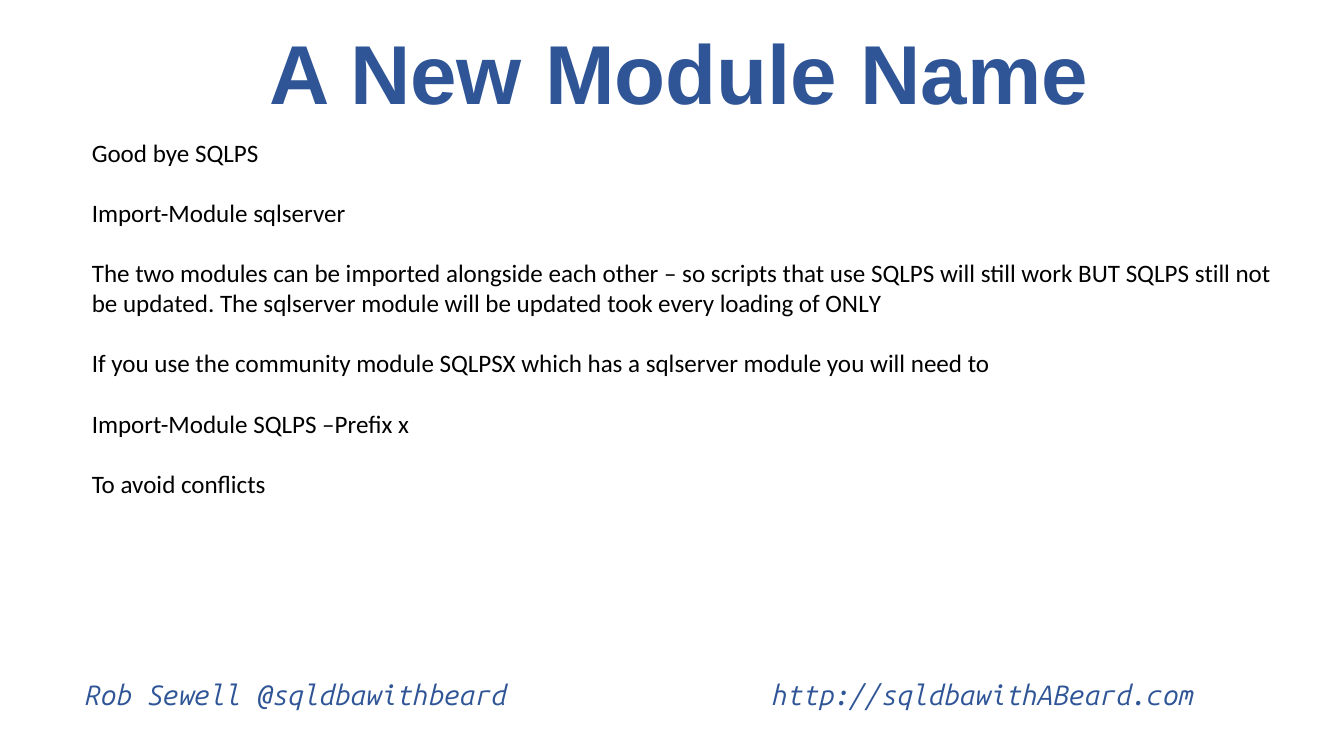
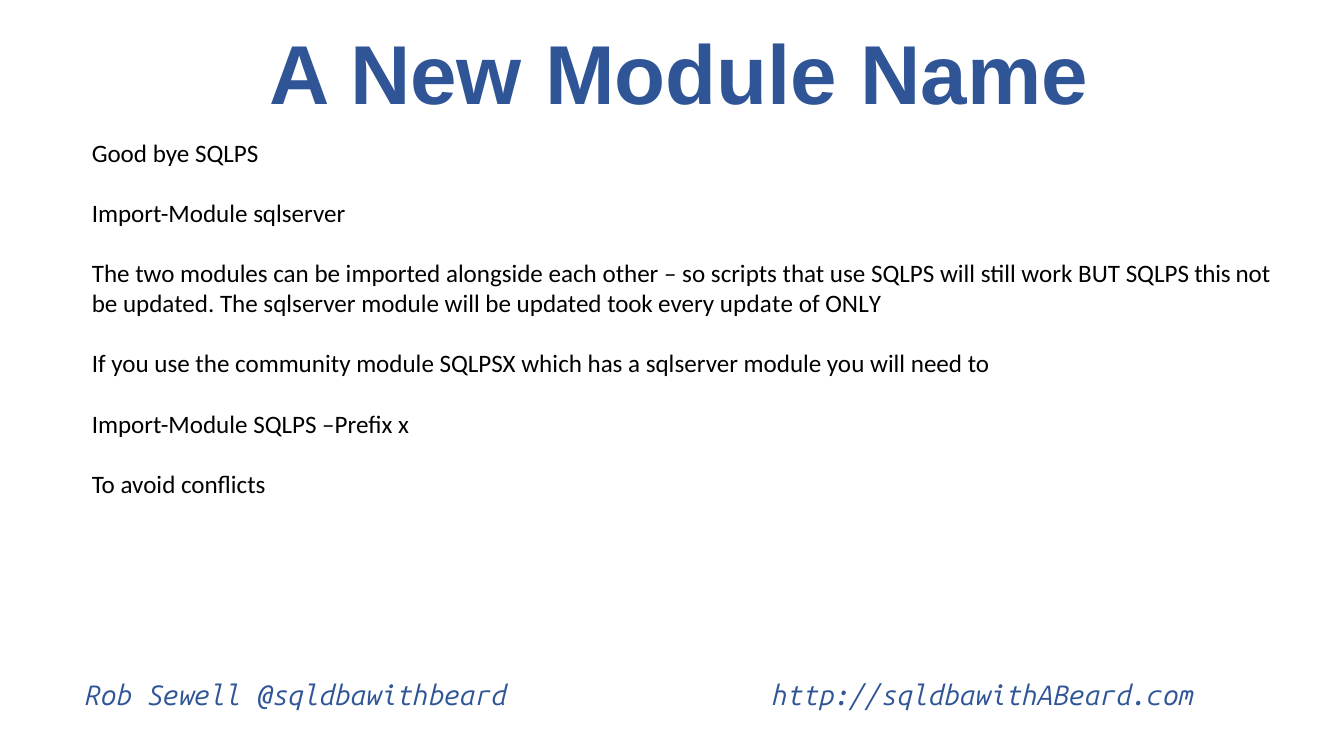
SQLPS still: still -> this
loading: loading -> update
